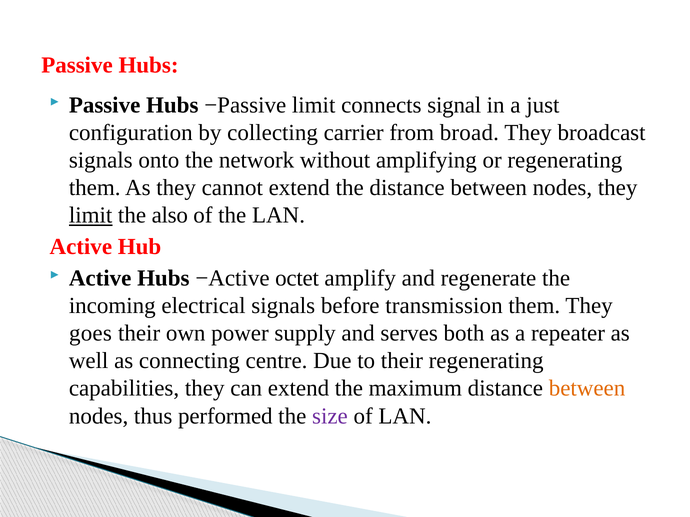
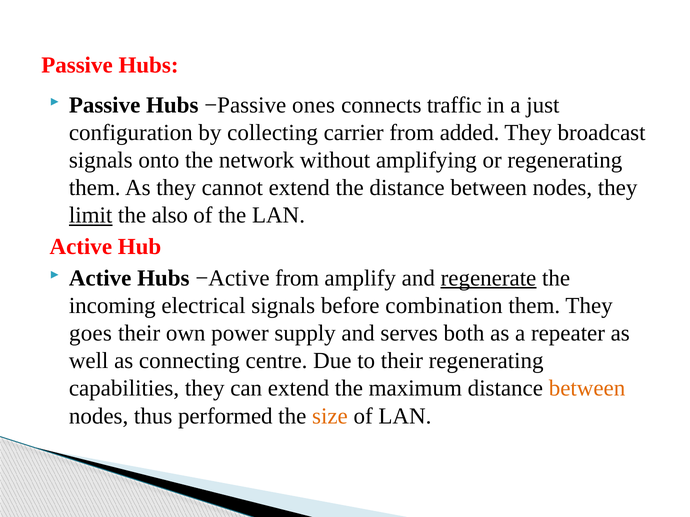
−Passive limit: limit -> ones
signal: signal -> traffic
broad: broad -> added
−Active octet: octet -> from
regenerate underline: none -> present
transmission: transmission -> combination
size colour: purple -> orange
